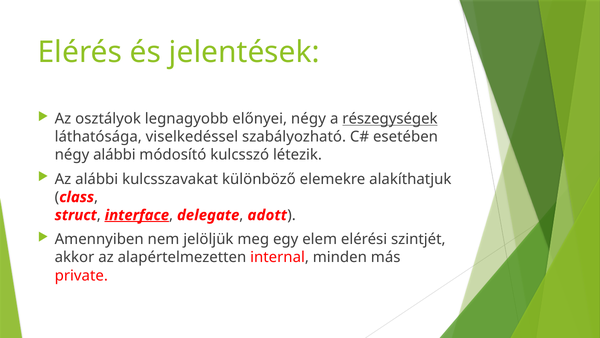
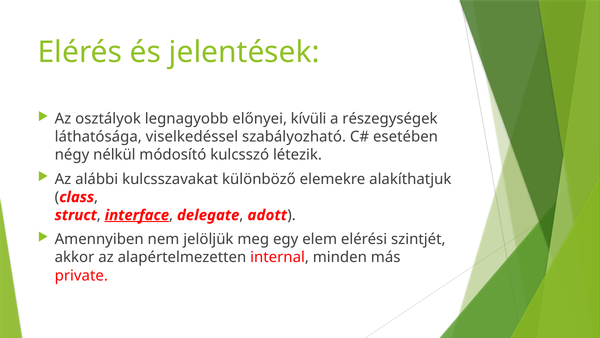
előnyei négy: négy -> kívüli
részegységek underline: present -> none
négy alábbi: alábbi -> nélkül
